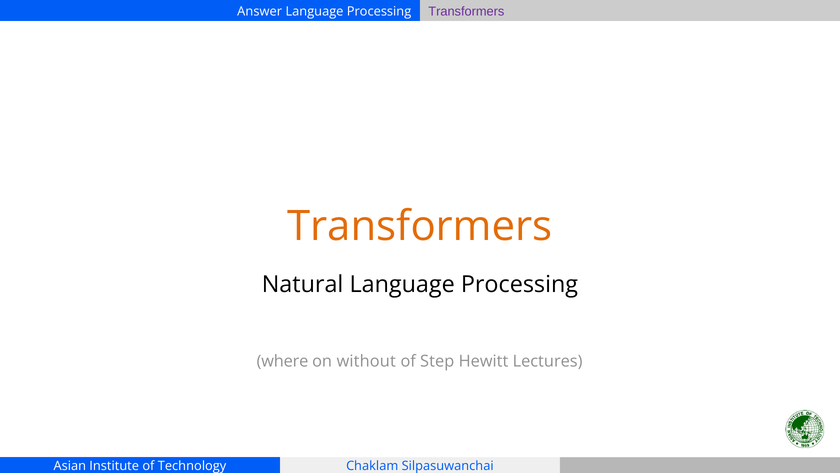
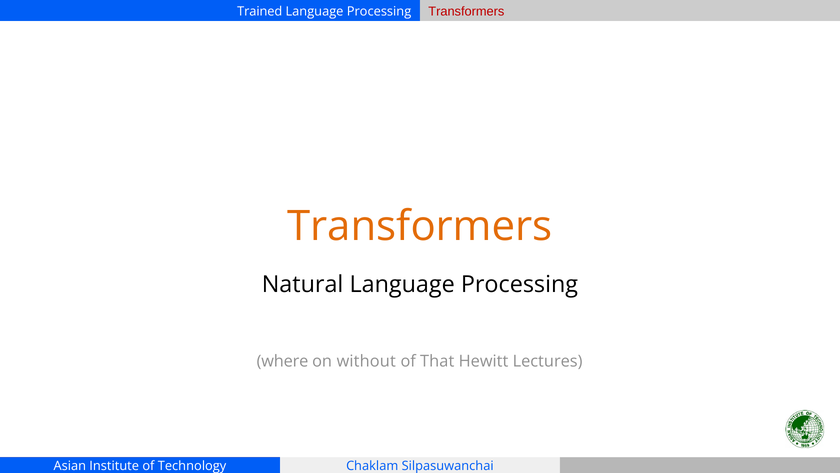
Answer: Answer -> Trained
Transformers at (466, 11) colour: purple -> red
Step: Step -> That
